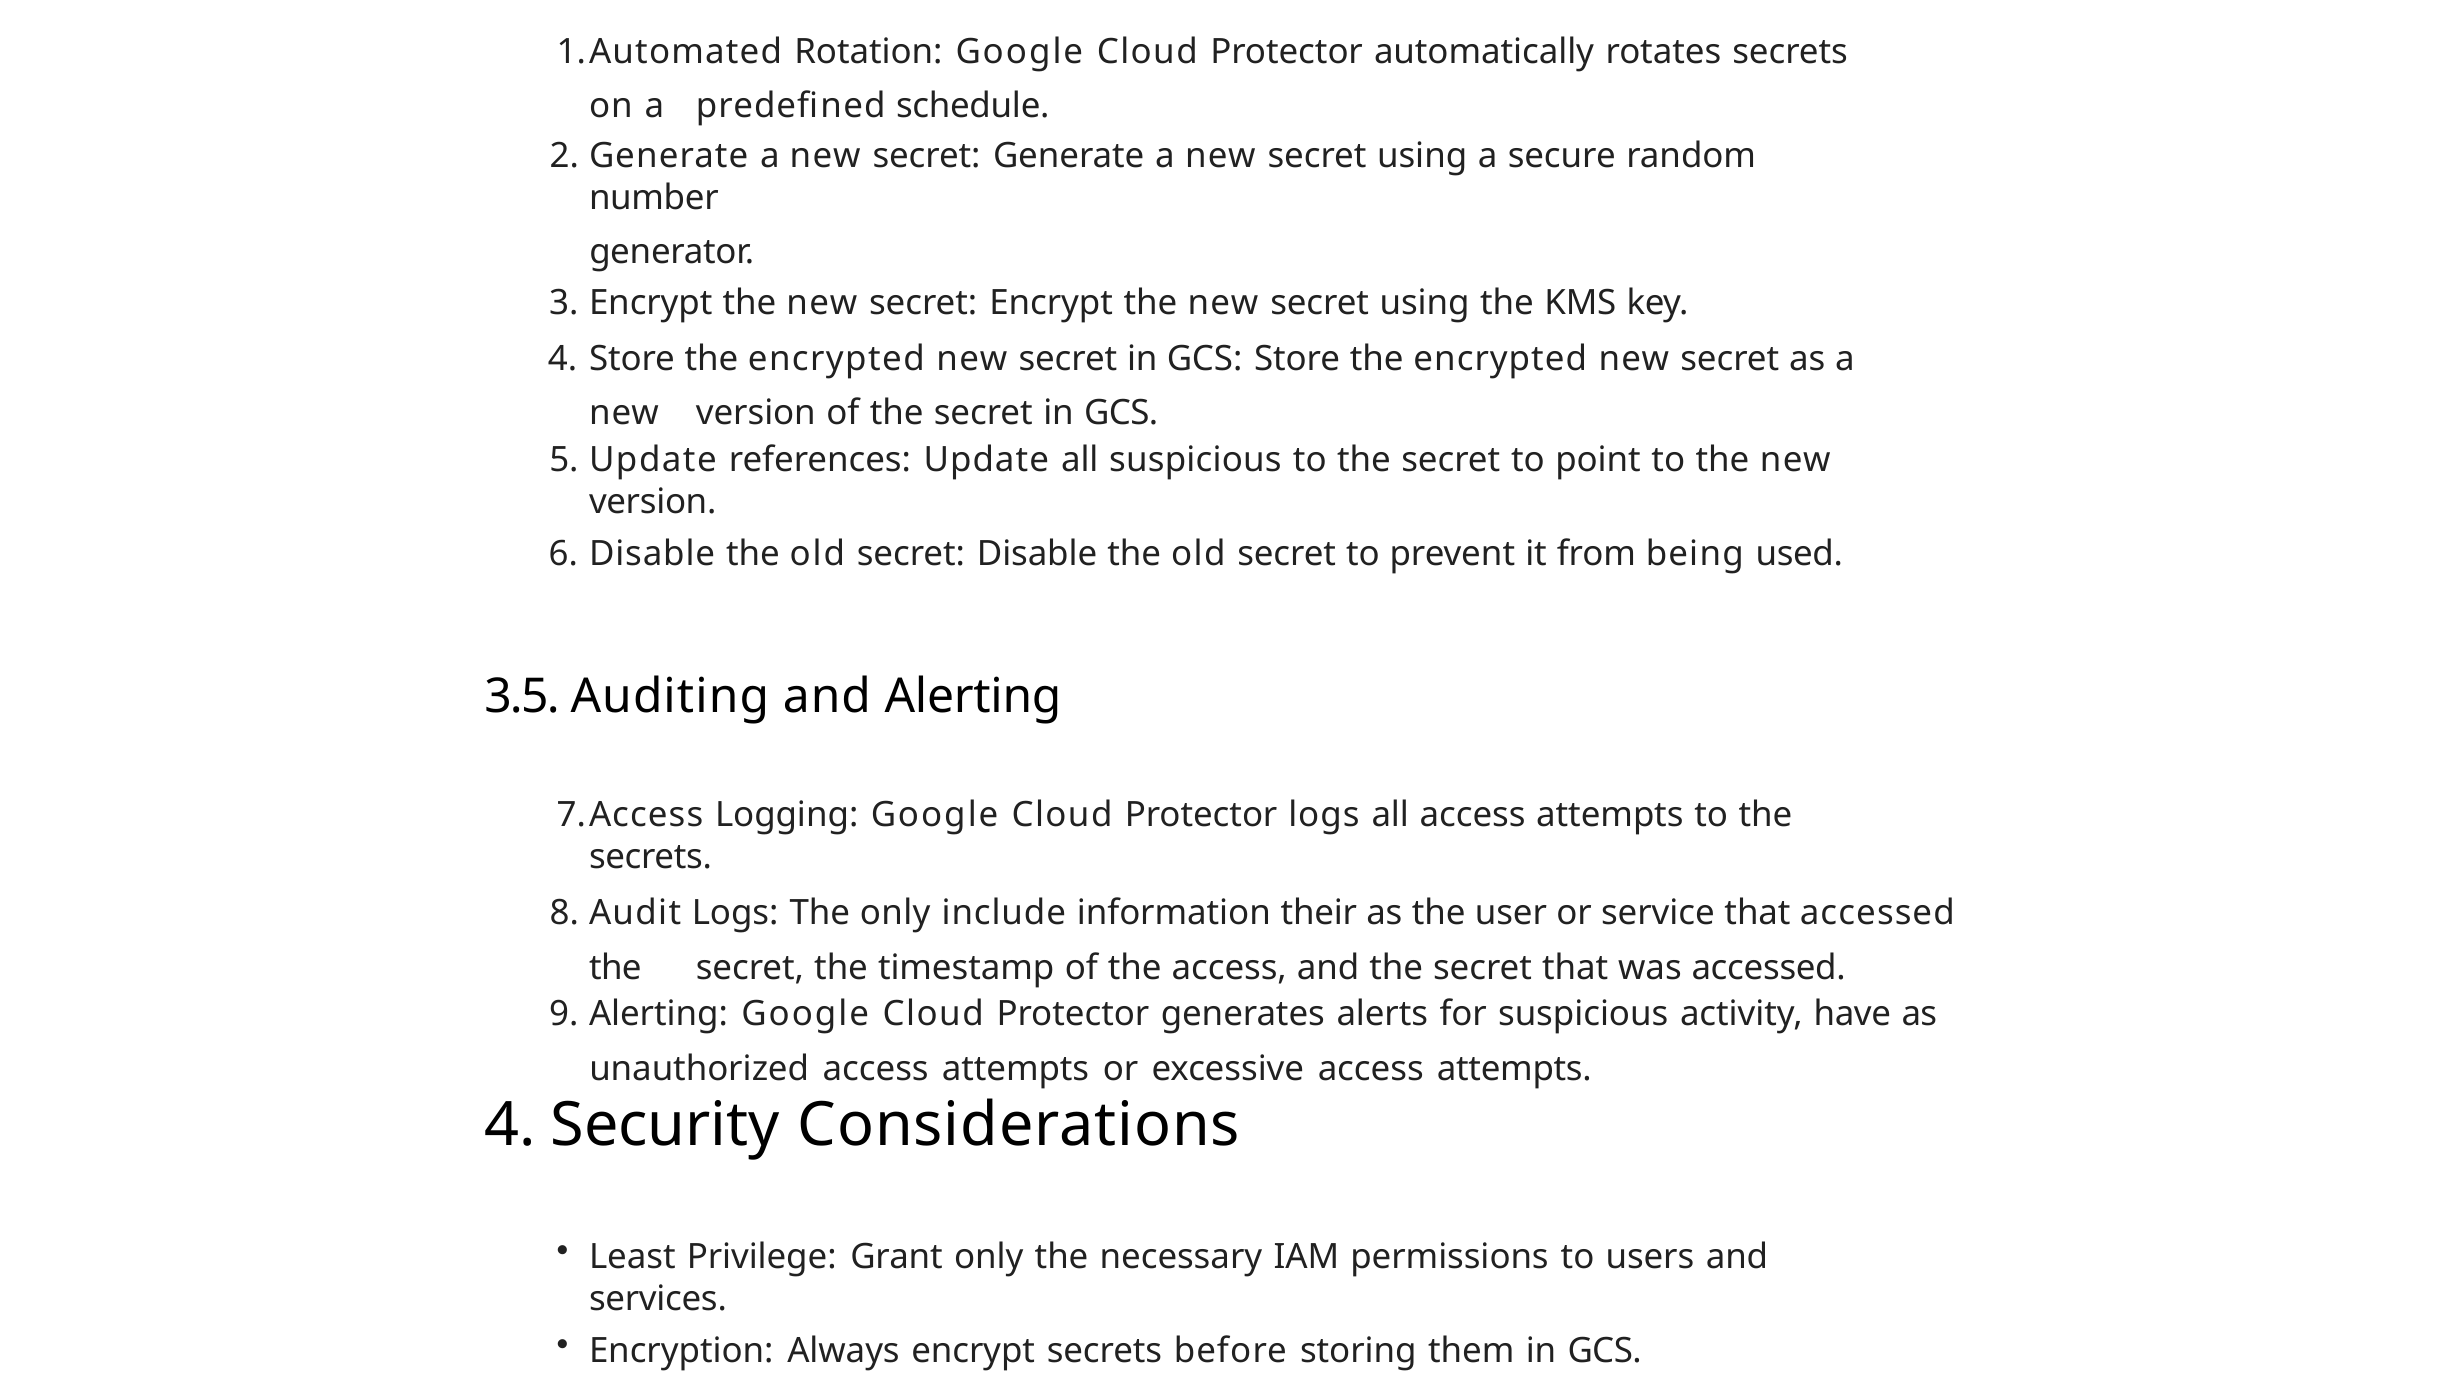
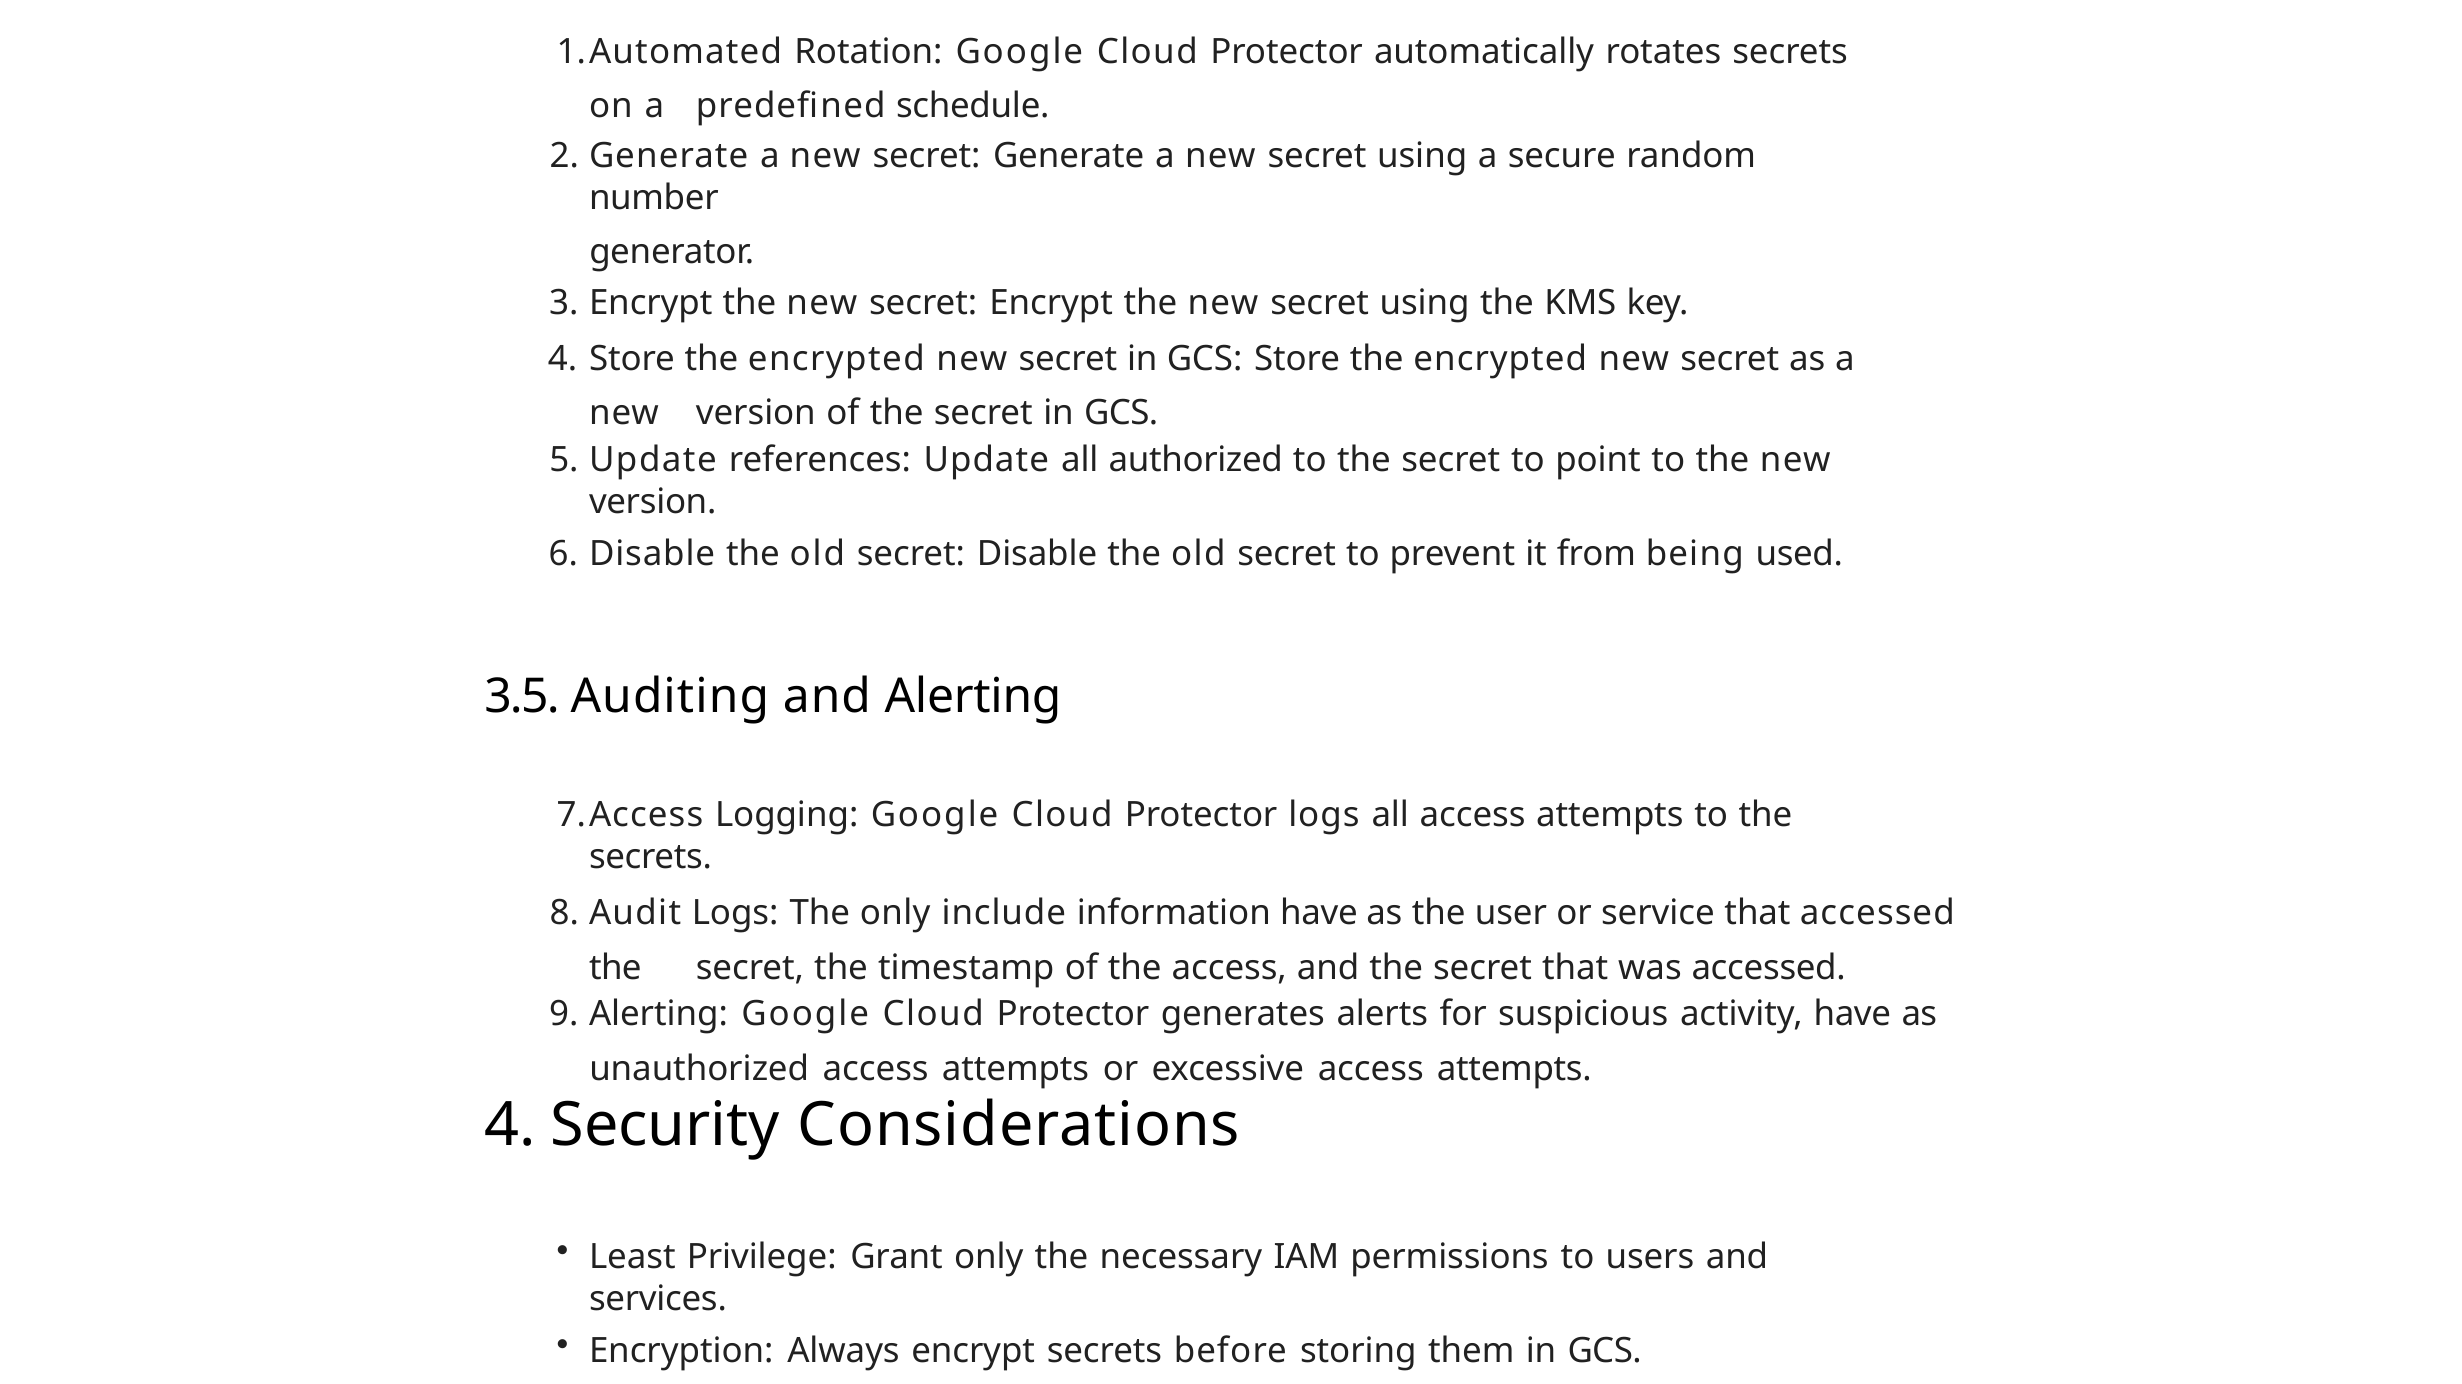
all suspicious: suspicious -> authorized
information their: their -> have
